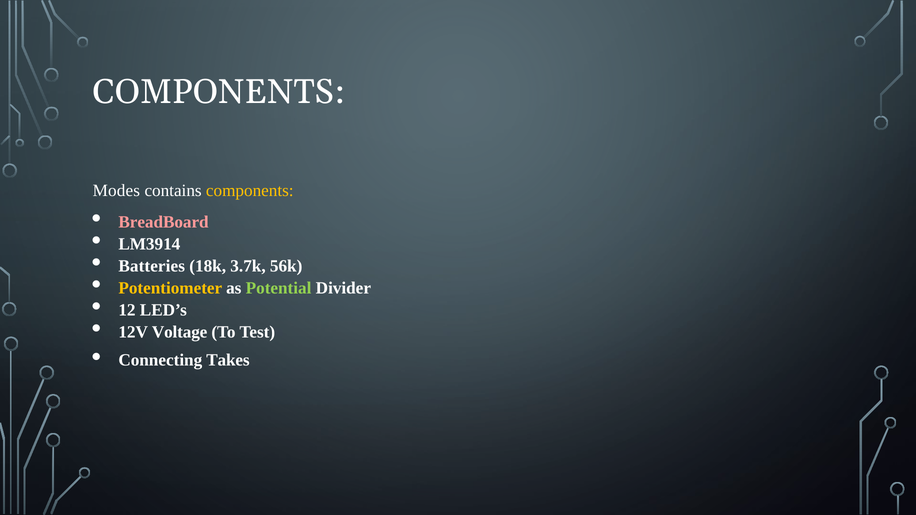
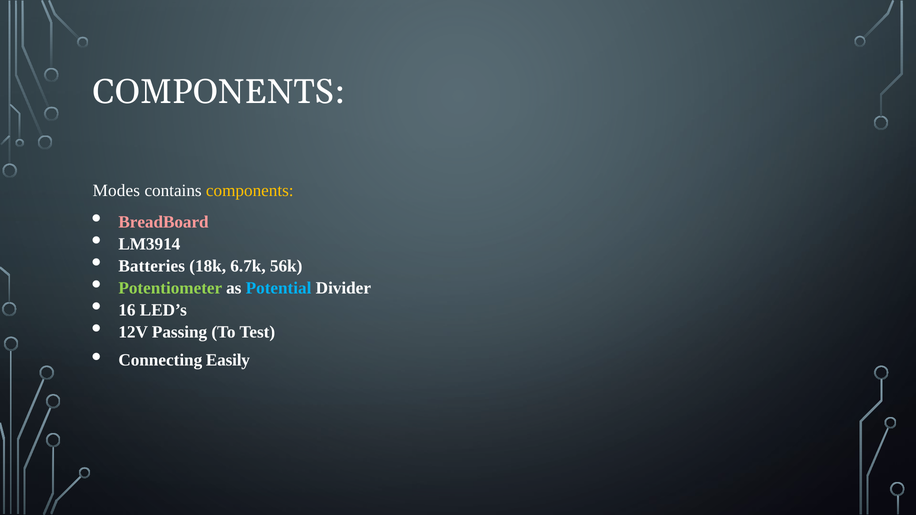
3.7k: 3.7k -> 6.7k
Potentiometer colour: yellow -> light green
Potential colour: light green -> light blue
12: 12 -> 16
Voltage: Voltage -> Passing
Takes: Takes -> Easily
